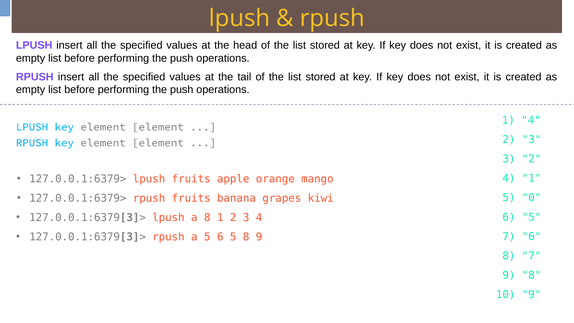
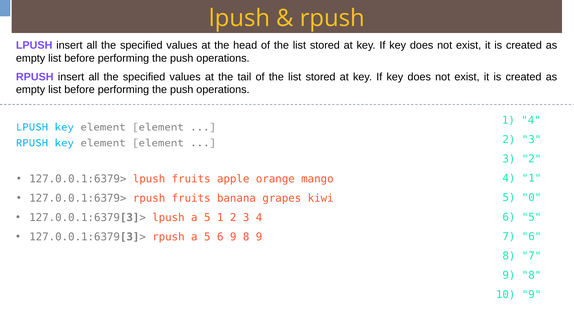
lpush a 8: 8 -> 5
5 6 5: 5 -> 9
